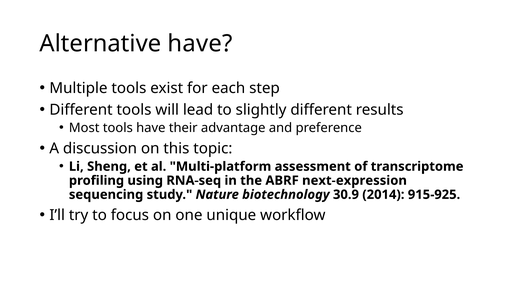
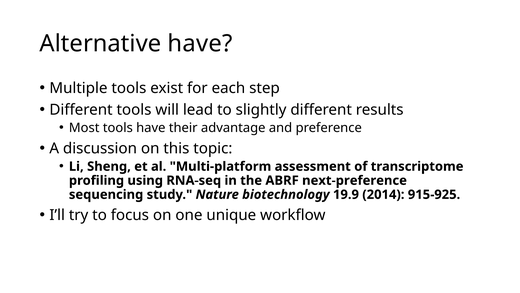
next-expression: next-expression -> next-preference
30.9: 30.9 -> 19.9
